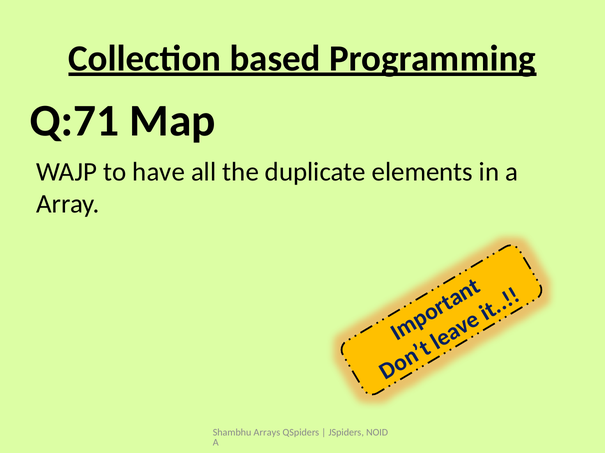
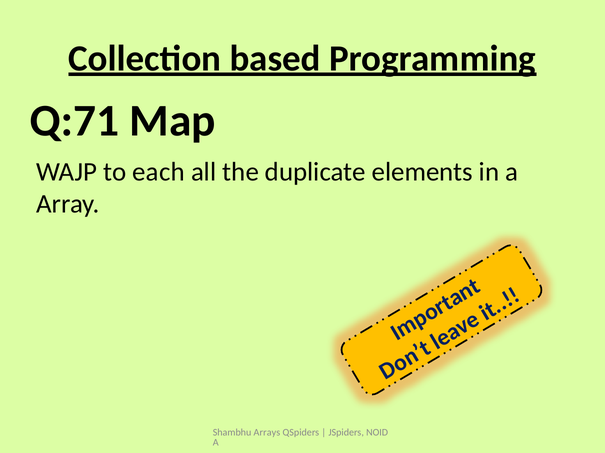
have: have -> each
